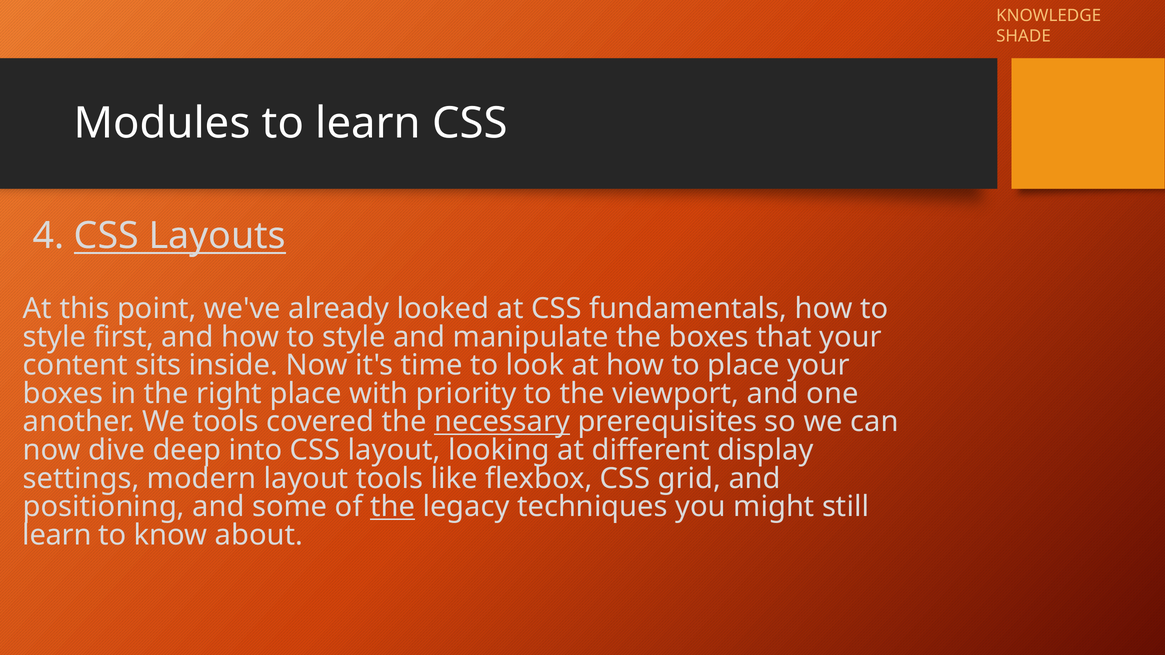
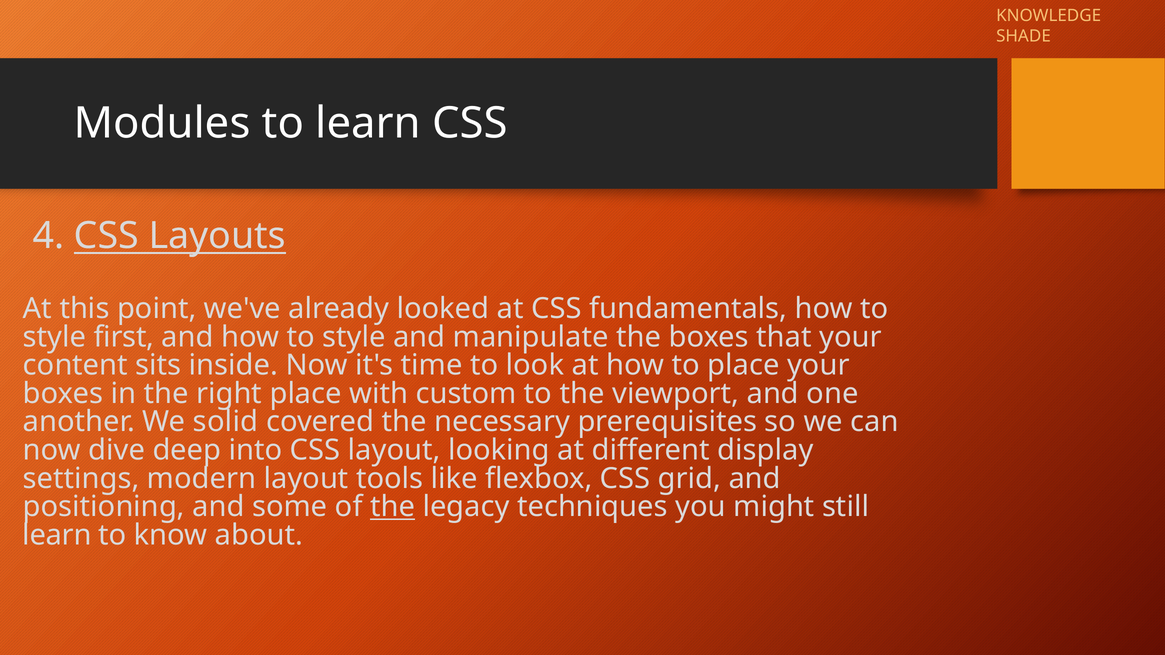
priority: priority -> custom
We tools: tools -> solid
necessary underline: present -> none
